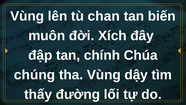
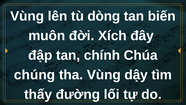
chan: chan -> dòng
